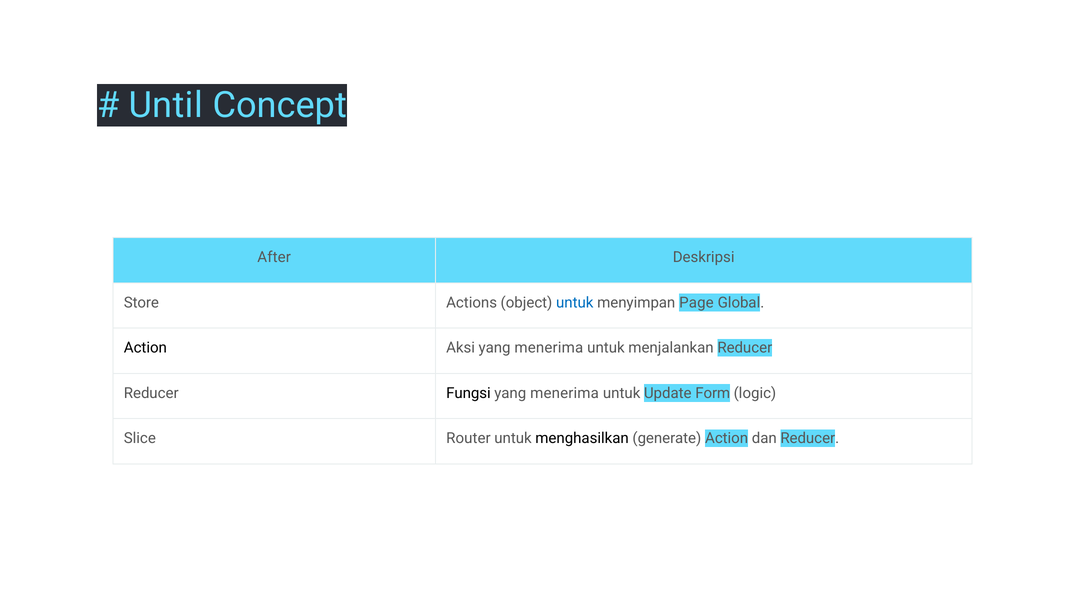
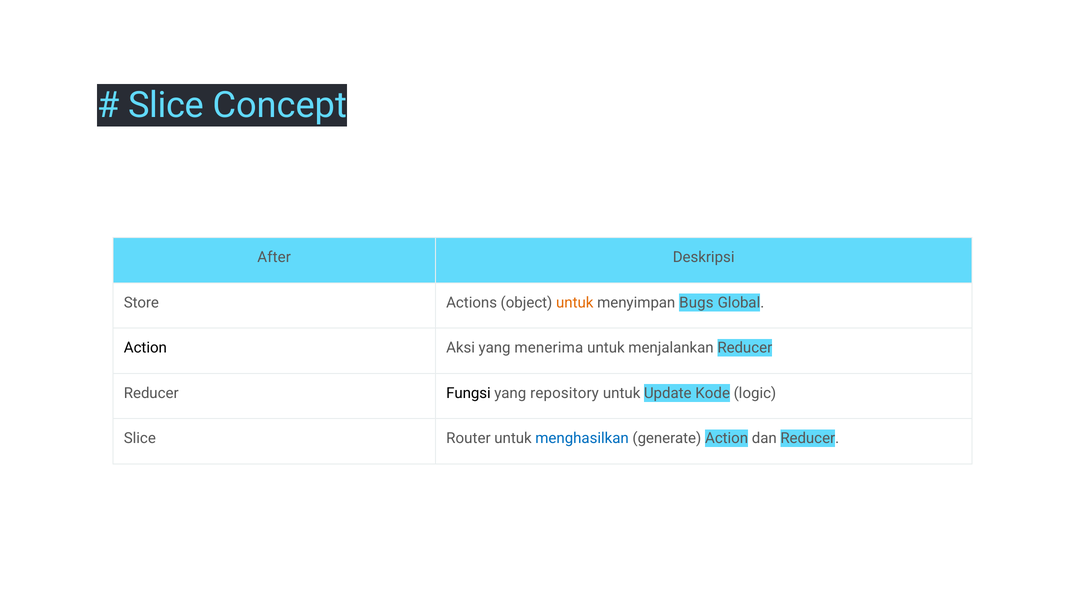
Until at (166, 105): Until -> Slice
untuk at (575, 302) colour: blue -> orange
Page: Page -> Bugs
menerima at (565, 393): menerima -> repository
Form: Form -> Kode
menghasilkan colour: black -> blue
